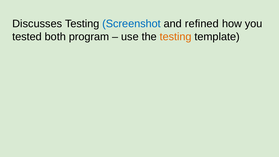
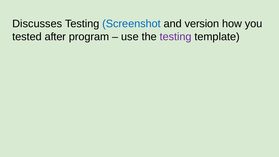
refined: refined -> version
both: both -> after
testing at (176, 37) colour: orange -> purple
